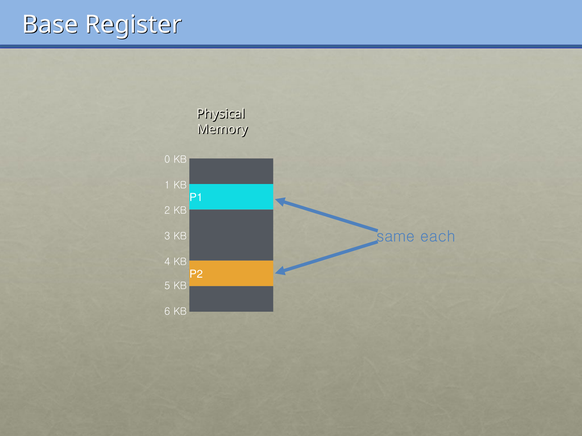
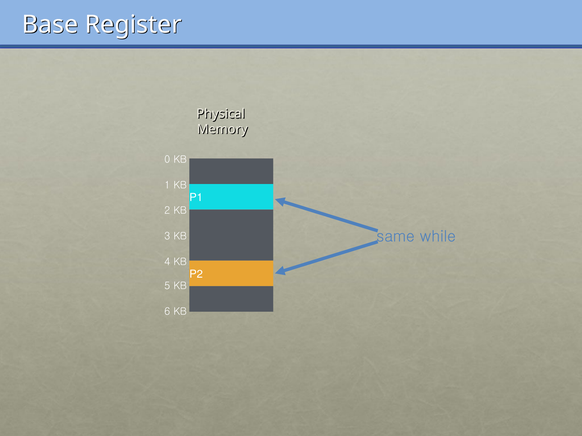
each: each -> while
